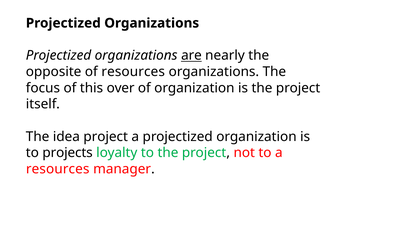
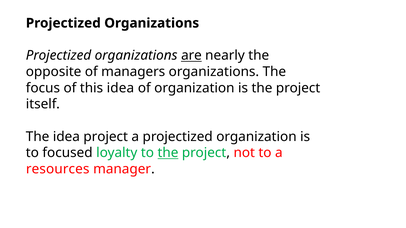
of resources: resources -> managers
this over: over -> idea
projects: projects -> focused
the at (168, 153) underline: none -> present
